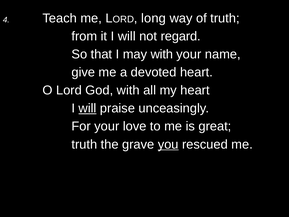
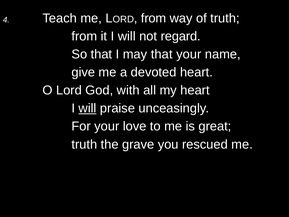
long at (154, 18): long -> from
may with: with -> that
you underline: present -> none
